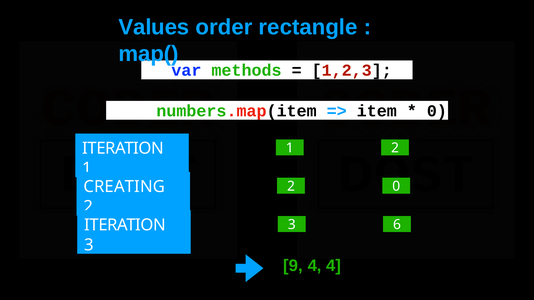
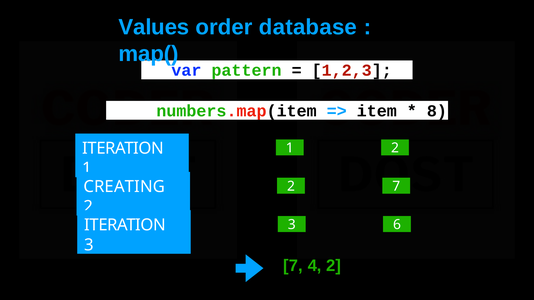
rectangle: rectangle -> database
methods: methods -> pattern
0 at (437, 111): 0 -> 8
2 0: 0 -> 7
9 at (293, 266): 9 -> 7
4 4: 4 -> 2
